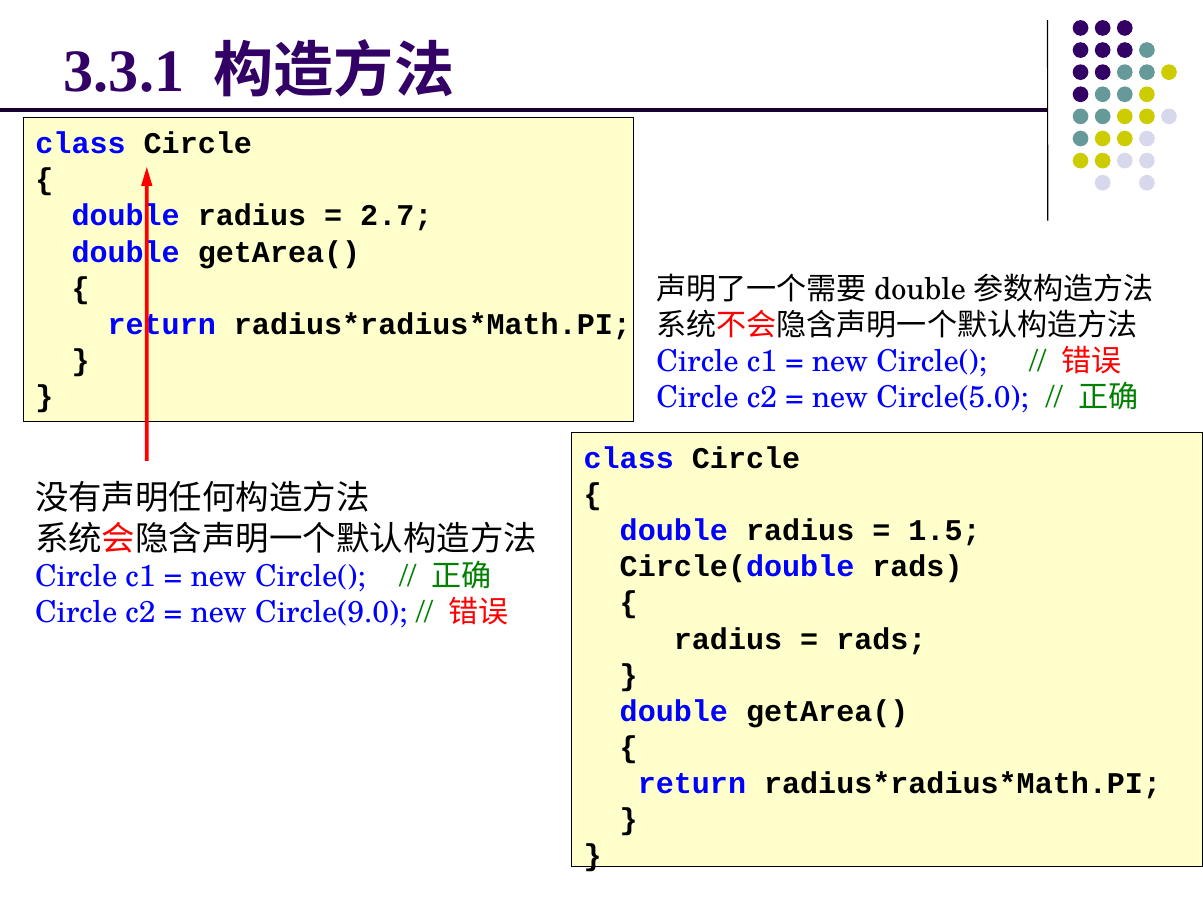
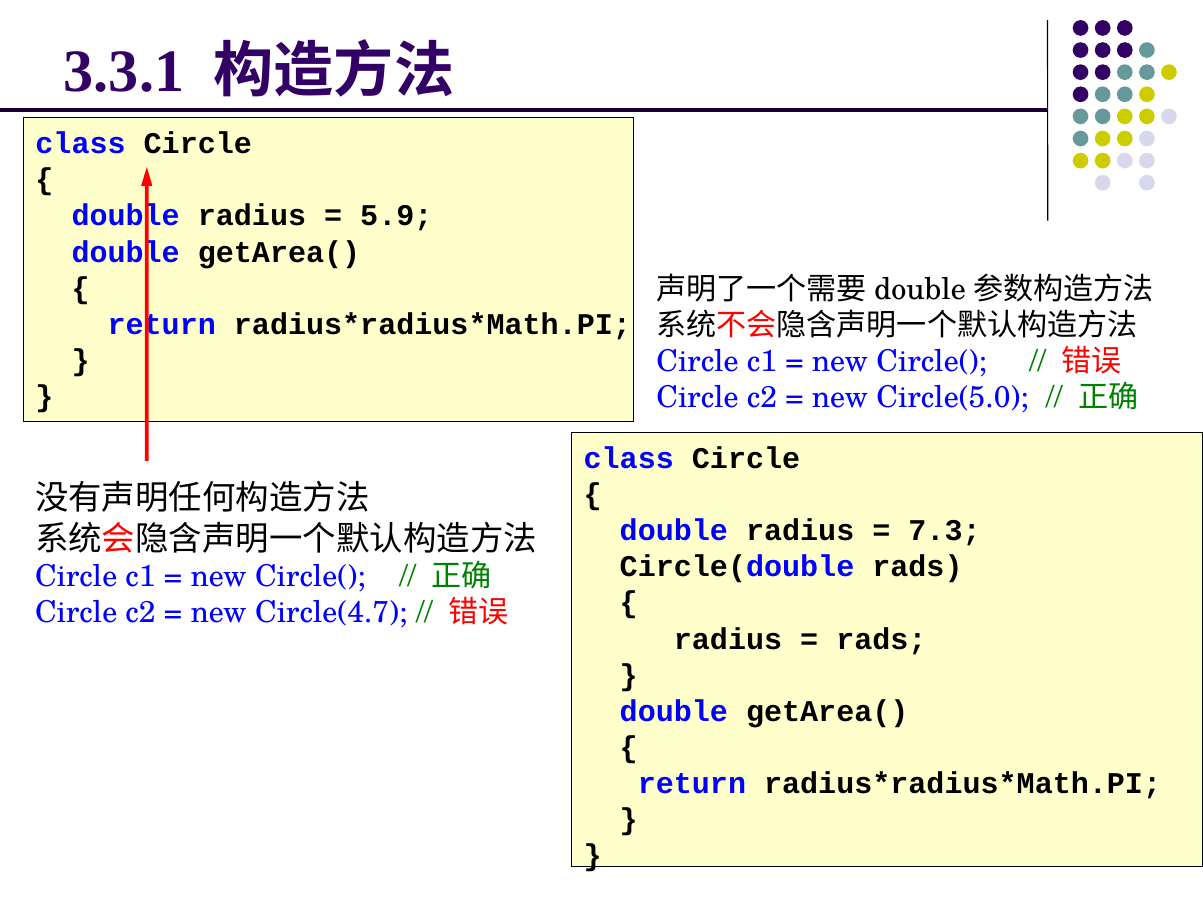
2.7: 2.7 -> 5.9
1.5: 1.5 -> 7.3
Circle(9.0: Circle(9.0 -> Circle(4.7
